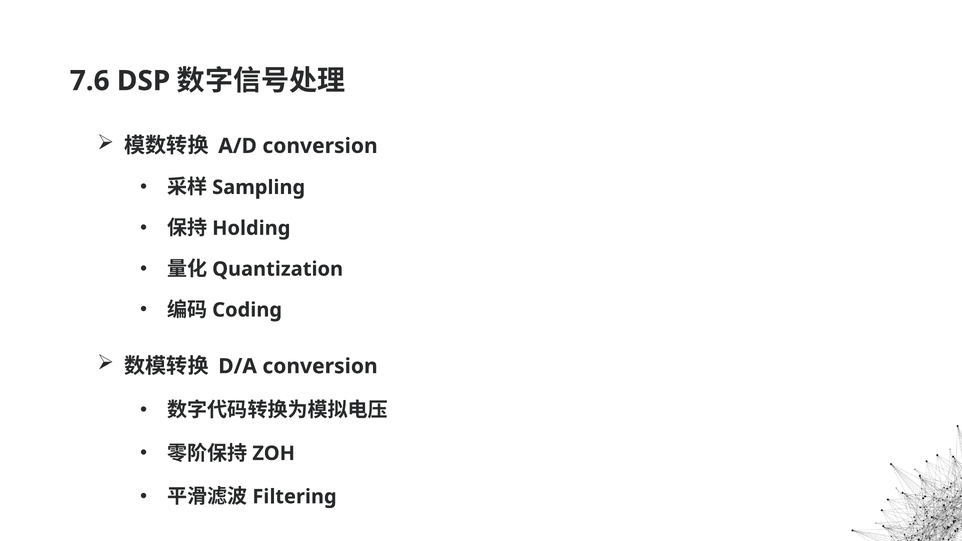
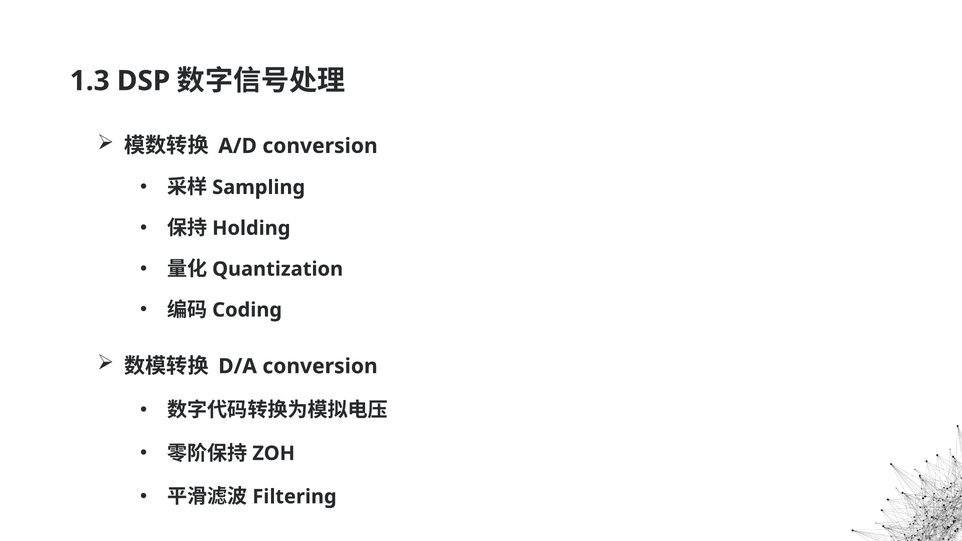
7.6: 7.6 -> 1.3
